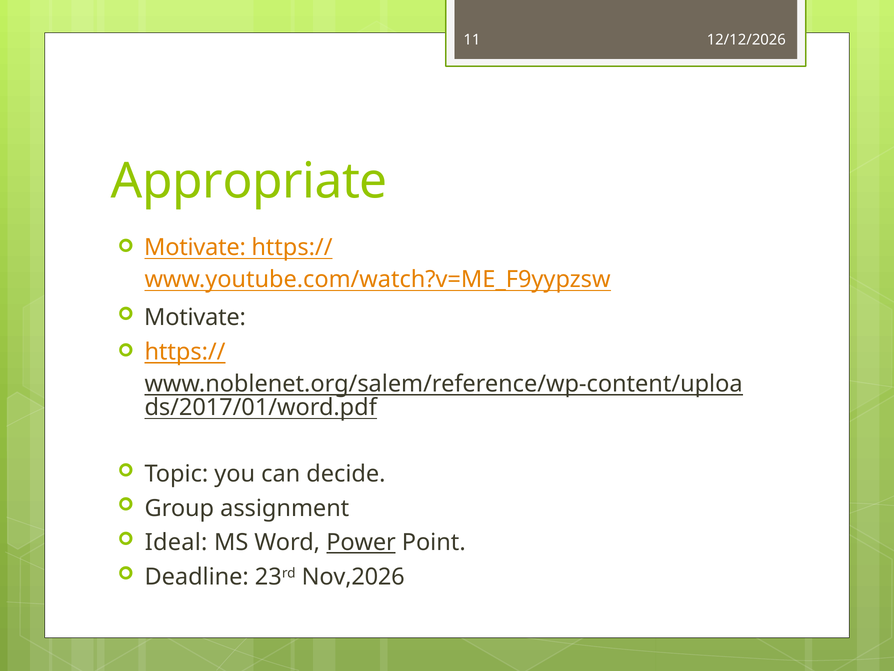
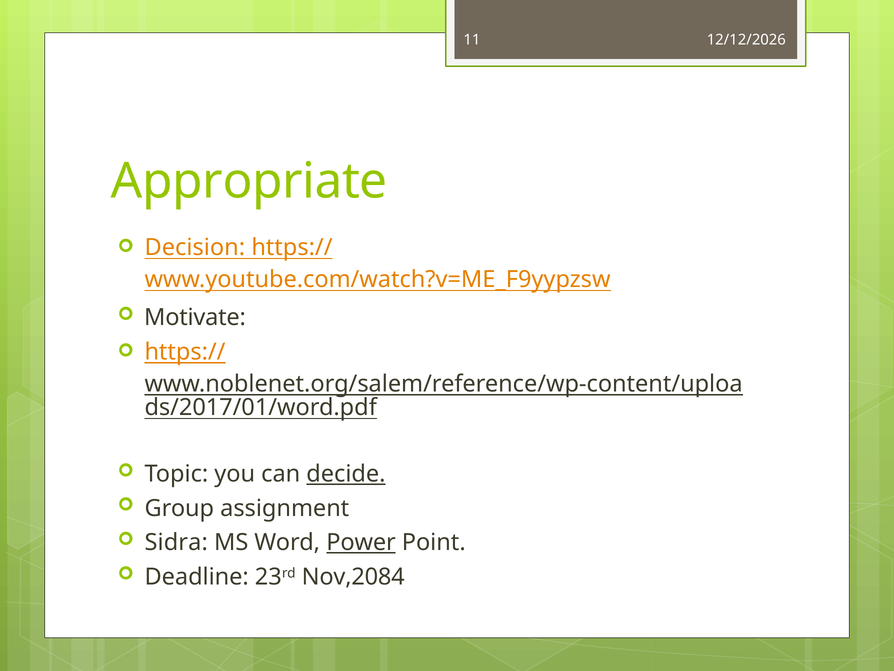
Motivate at (195, 247): Motivate -> Decision
decide underline: none -> present
Ideal: Ideal -> Sidra
Nov,2026: Nov,2026 -> Nov,2084
